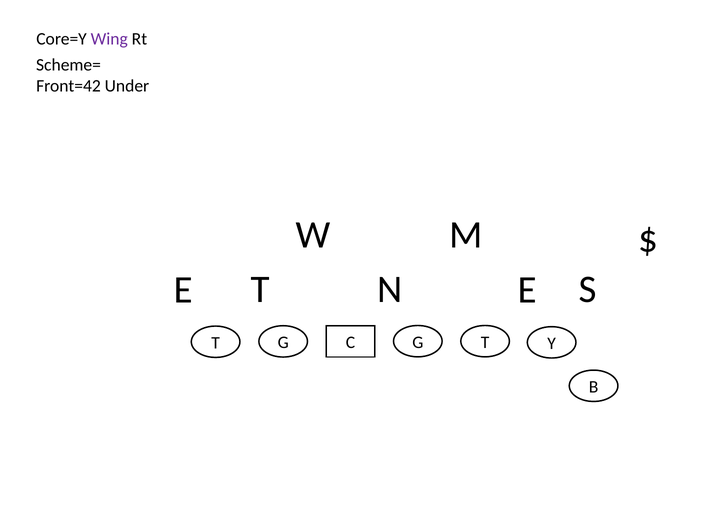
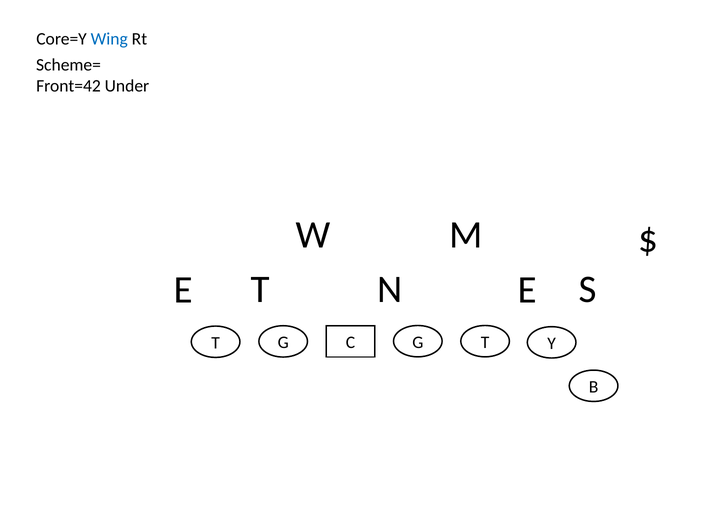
Wing colour: purple -> blue
